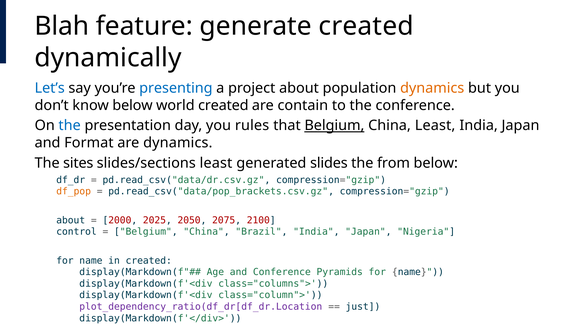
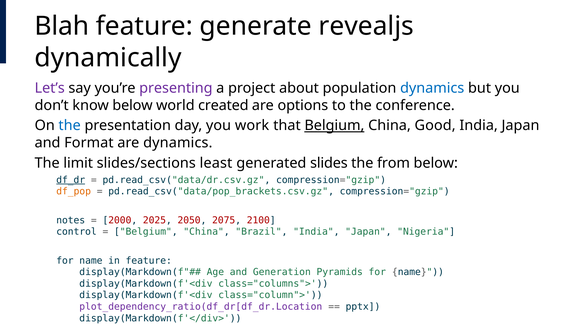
generate created: created -> revealjs
Let’s colour: blue -> purple
presenting colour: blue -> purple
dynamics at (432, 88) colour: orange -> blue
contain: contain -> options
rules: rules -> work
China Least: Least -> Good
sites: sites -> limit
df_dr underline: none -> present
about at (71, 221): about -> notes
in created: created -> feature
and Conference: Conference -> Generation
just: just -> pptx
